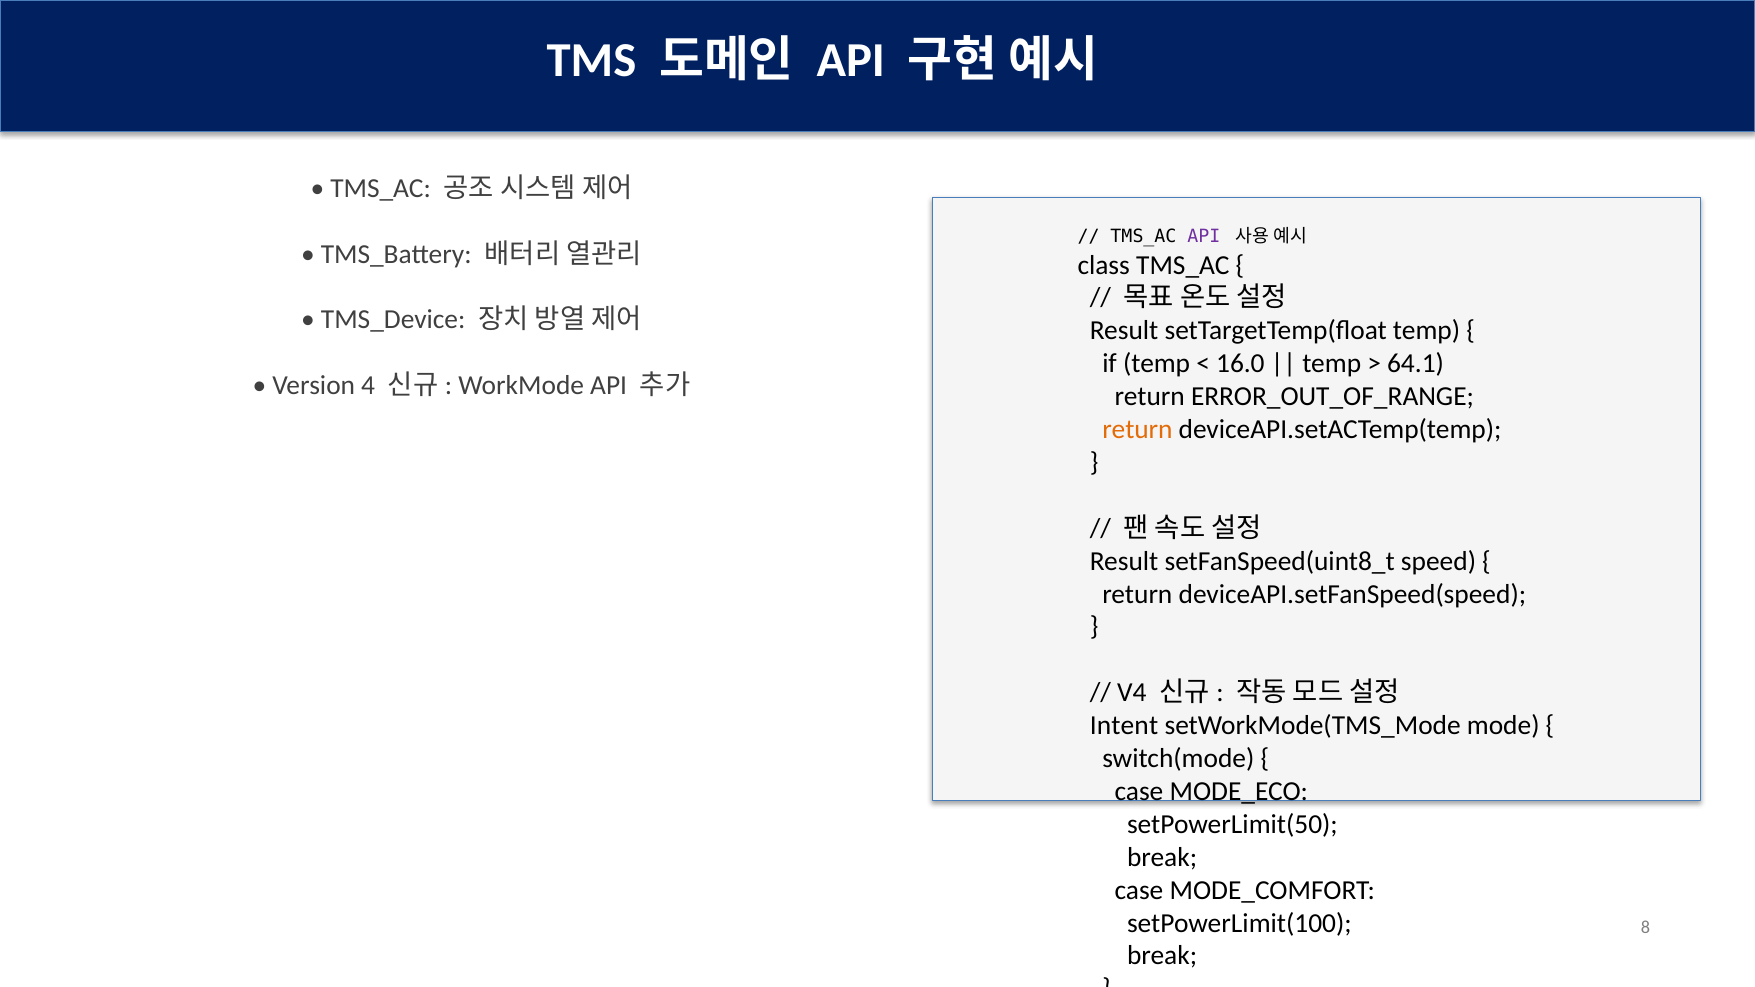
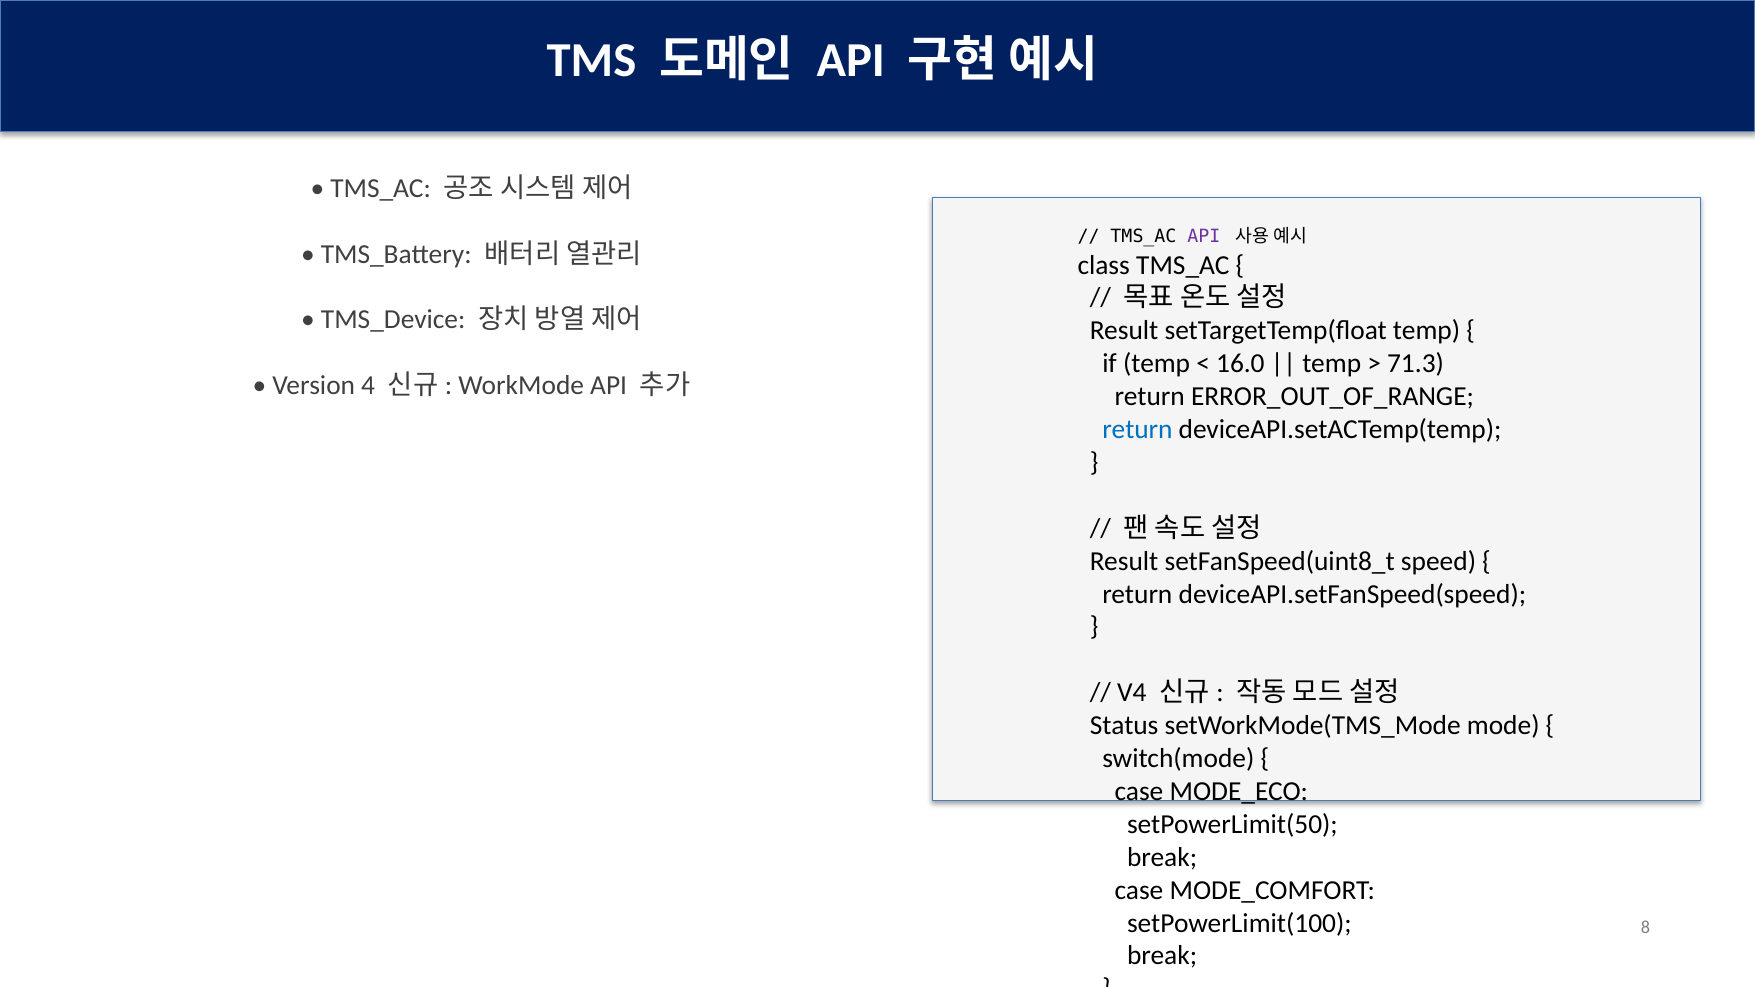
64.1: 64.1 -> 71.3
return at (1137, 430) colour: orange -> blue
Intent: Intent -> Status
